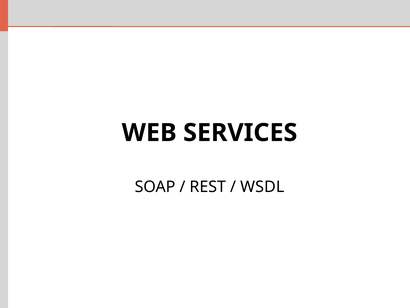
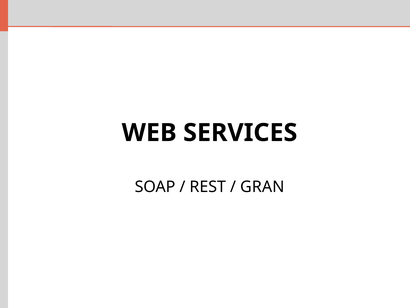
WSDL: WSDL -> GRAN
